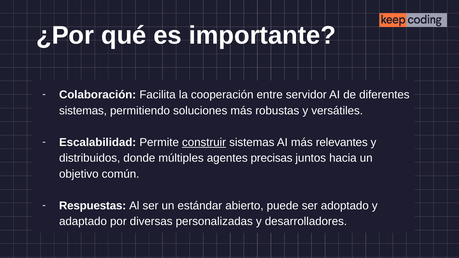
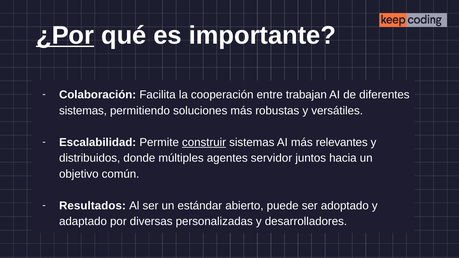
¿Por underline: none -> present
servidor: servidor -> trabajan
precisas: precisas -> servidor
Respuestas: Respuestas -> Resultados
